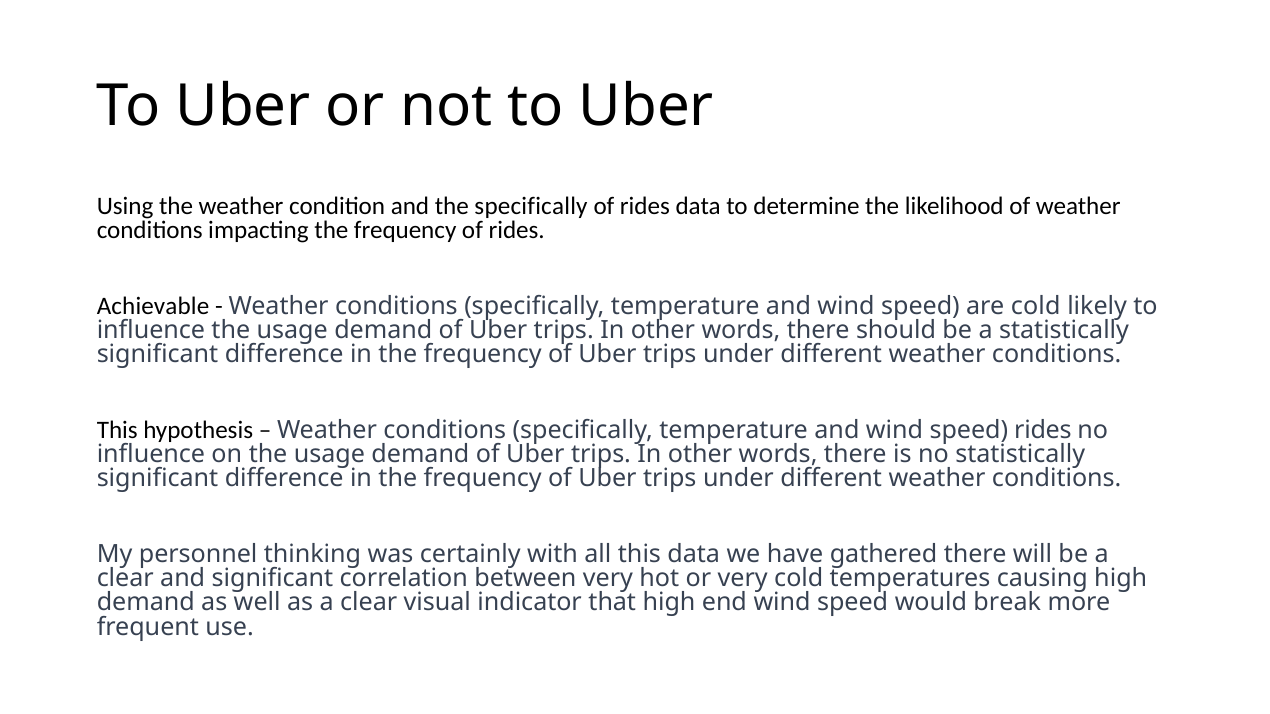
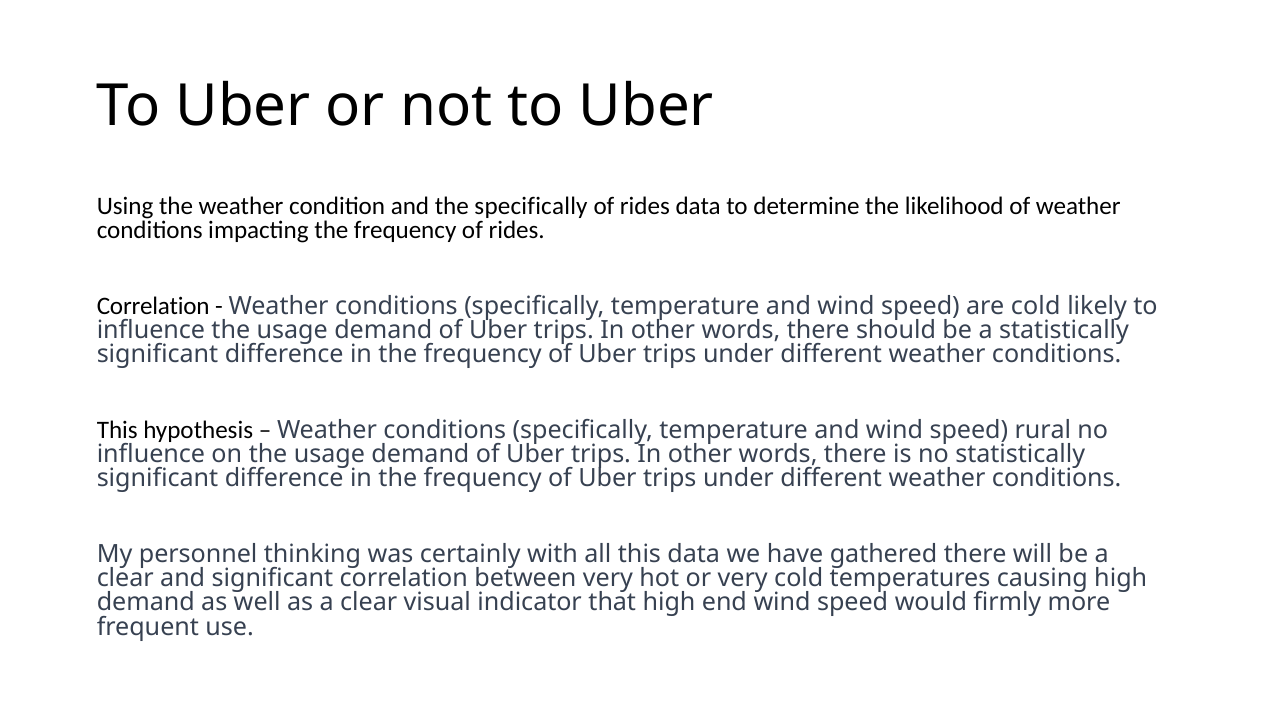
Achievable at (153, 306): Achievable -> Correlation
speed rides: rides -> rural
break: break -> firmly
